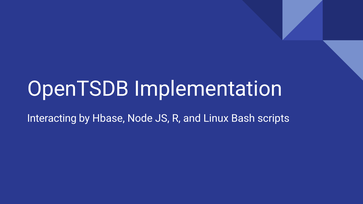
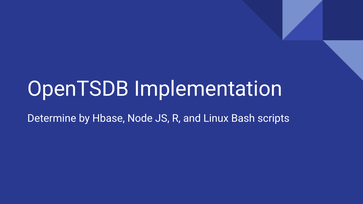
Interacting: Interacting -> Determine
